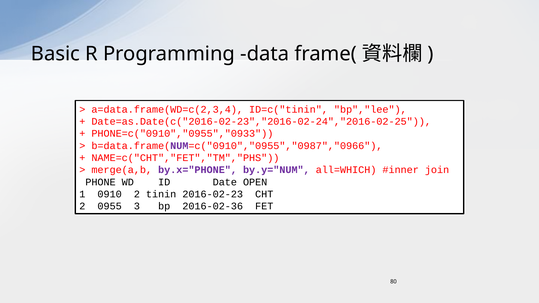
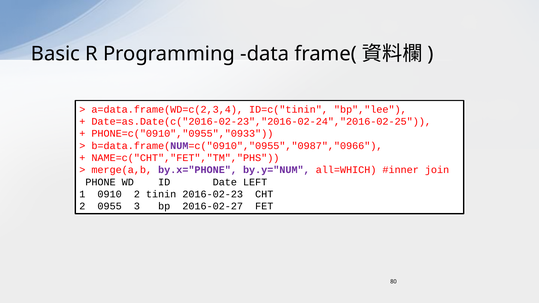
OPEN: OPEN -> LEFT
2016-02-36: 2016-02-36 -> 2016-02-27
